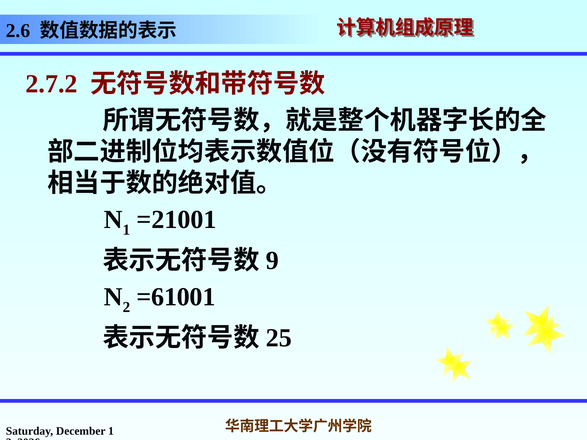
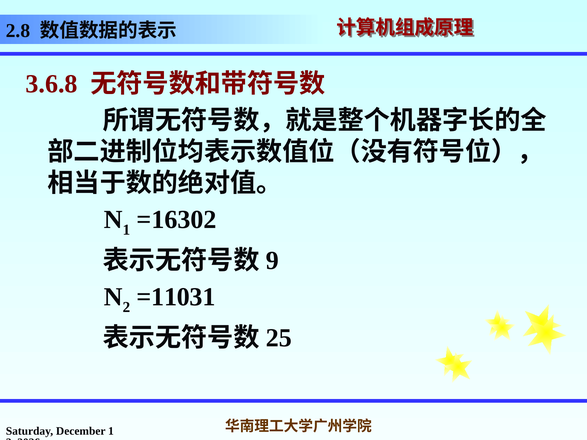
2.6: 2.6 -> 2.8
2.7.2: 2.7.2 -> 3.6.8
=21001: =21001 -> =16302
=61001: =61001 -> =11031
